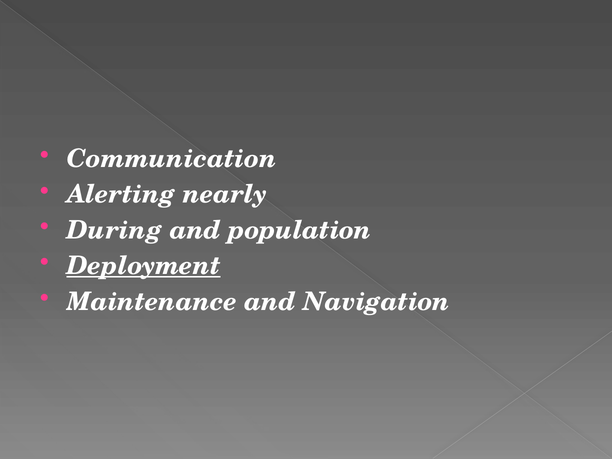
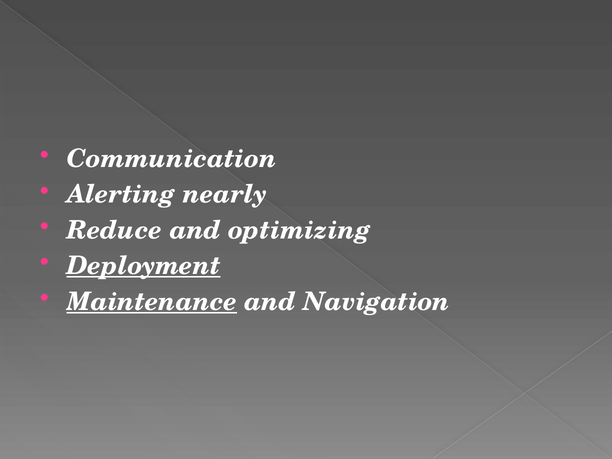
During: During -> Reduce
population: population -> optimizing
Maintenance underline: none -> present
